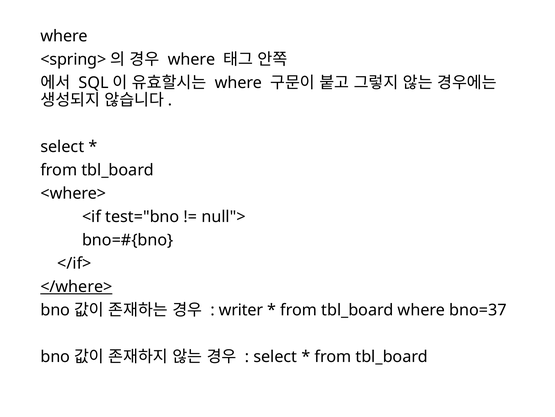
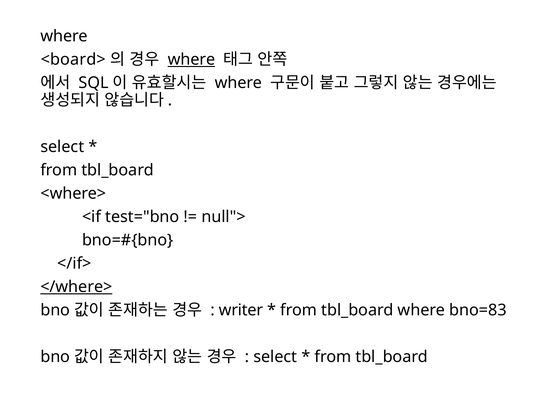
<spring>: <spring> -> <board>
where at (191, 59) underline: none -> present
bno=37: bno=37 -> bno=83
